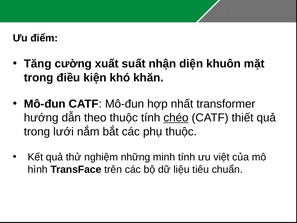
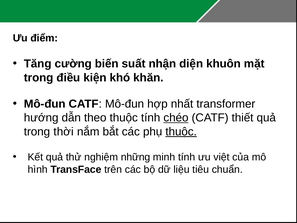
xuất: xuất -> biến
lưới: lưới -> thời
thuộc at (181, 131) underline: none -> present
